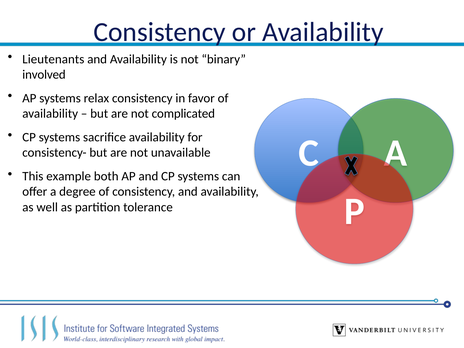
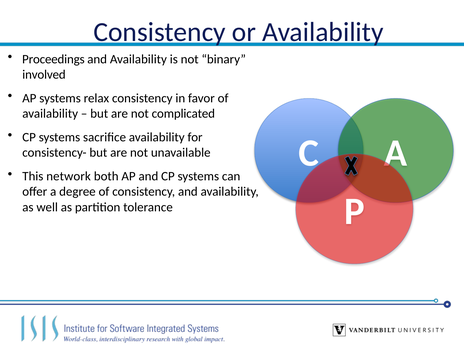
Lieutenants: Lieutenants -> Proceedings
example: example -> network
